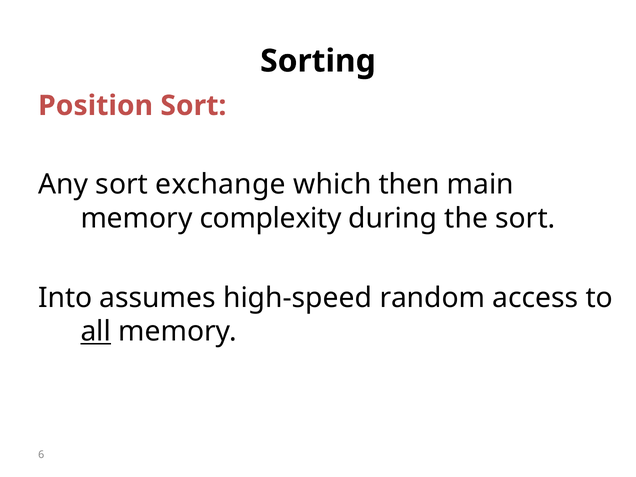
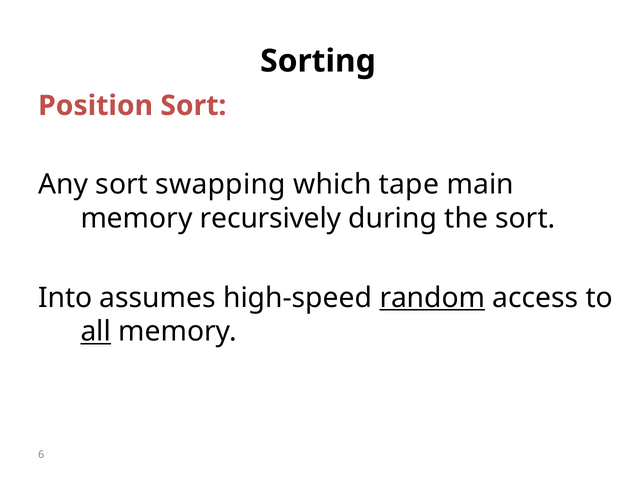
exchange: exchange -> swapping
then: then -> tape
complexity: complexity -> recursively
random underline: none -> present
